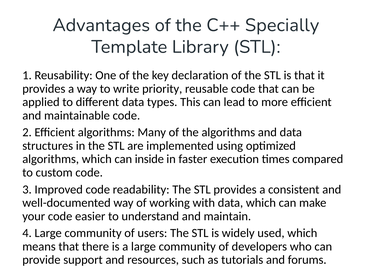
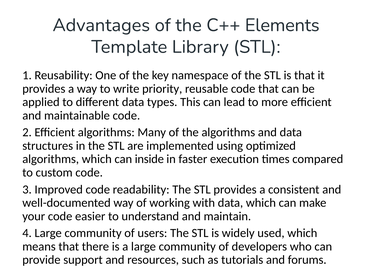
Specially: Specially -> Elements
declaration: declaration -> namespace
